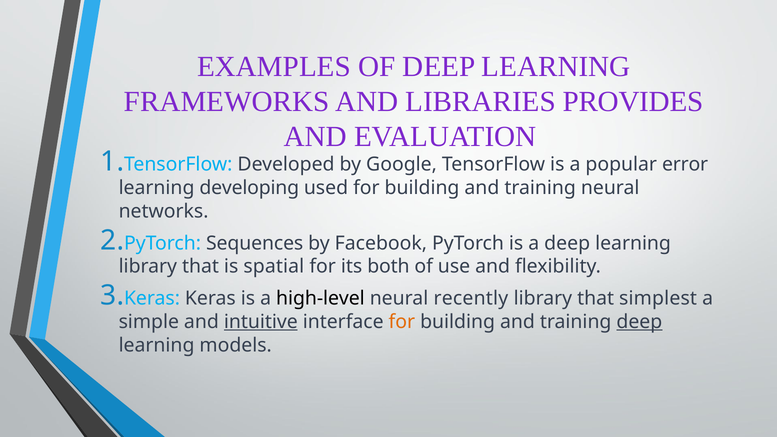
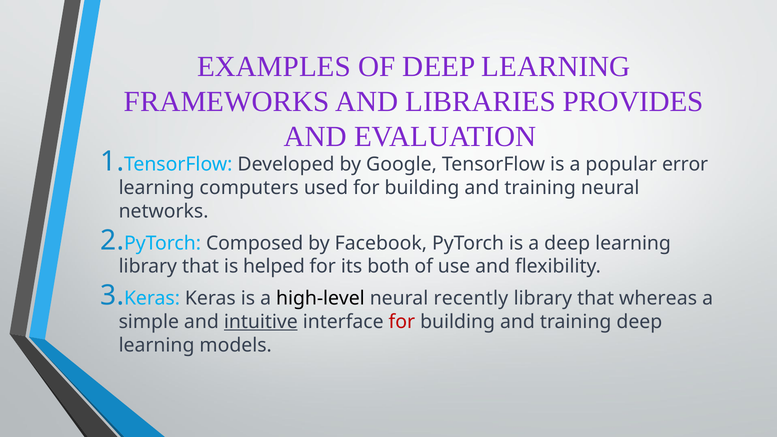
developing: developing -> computers
Sequences: Sequences -> Composed
spatial: spatial -> helped
simplest: simplest -> whereas
for at (402, 322) colour: orange -> red
deep at (639, 322) underline: present -> none
